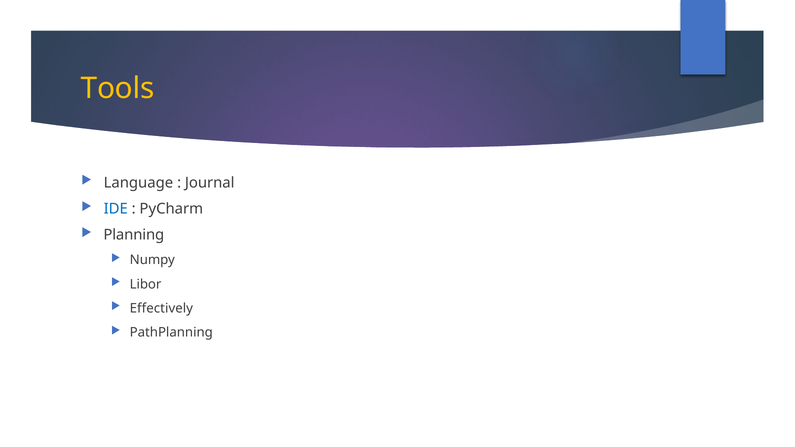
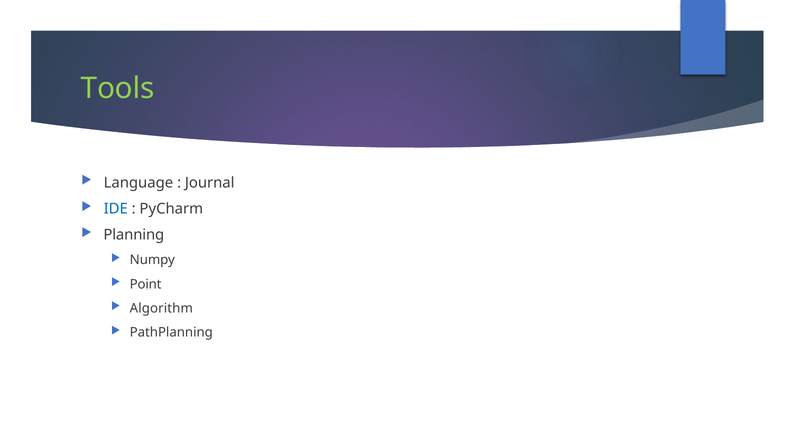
Tools colour: yellow -> light green
Libor: Libor -> Point
Effectively: Effectively -> Algorithm
